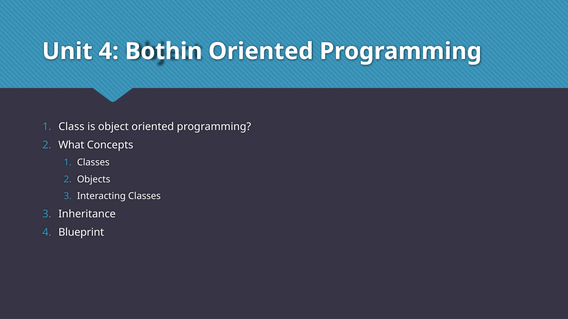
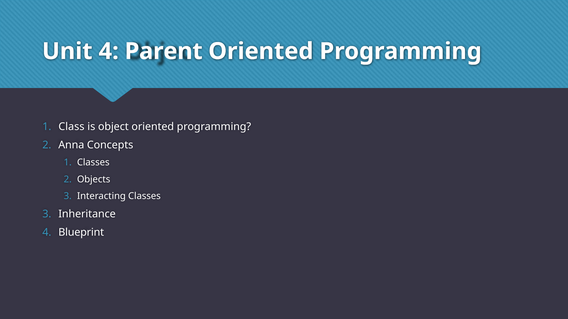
Bothin: Bothin -> Parent
What: What -> Anna
